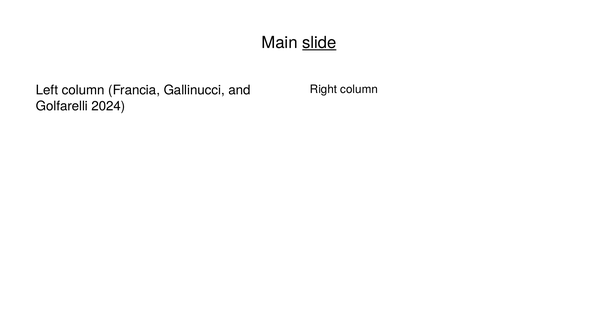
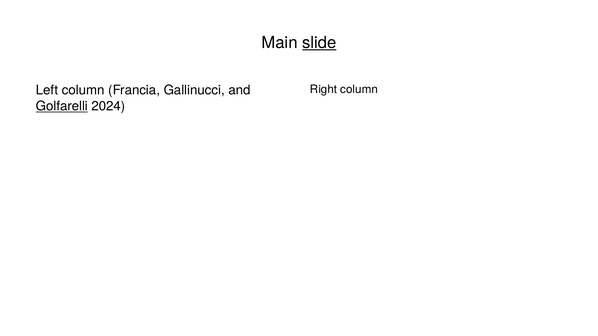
Golfarelli underline: none -> present
